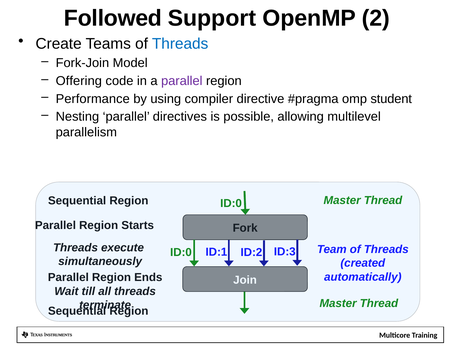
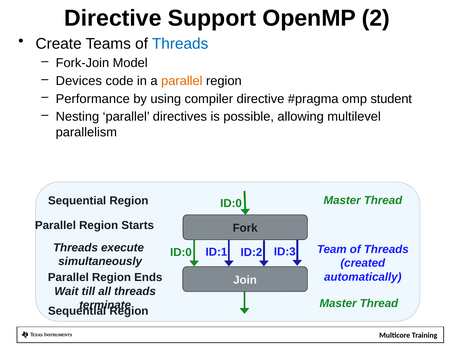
Followed at (113, 18): Followed -> Directive
Offering: Offering -> Devices
parallel at (182, 81) colour: purple -> orange
